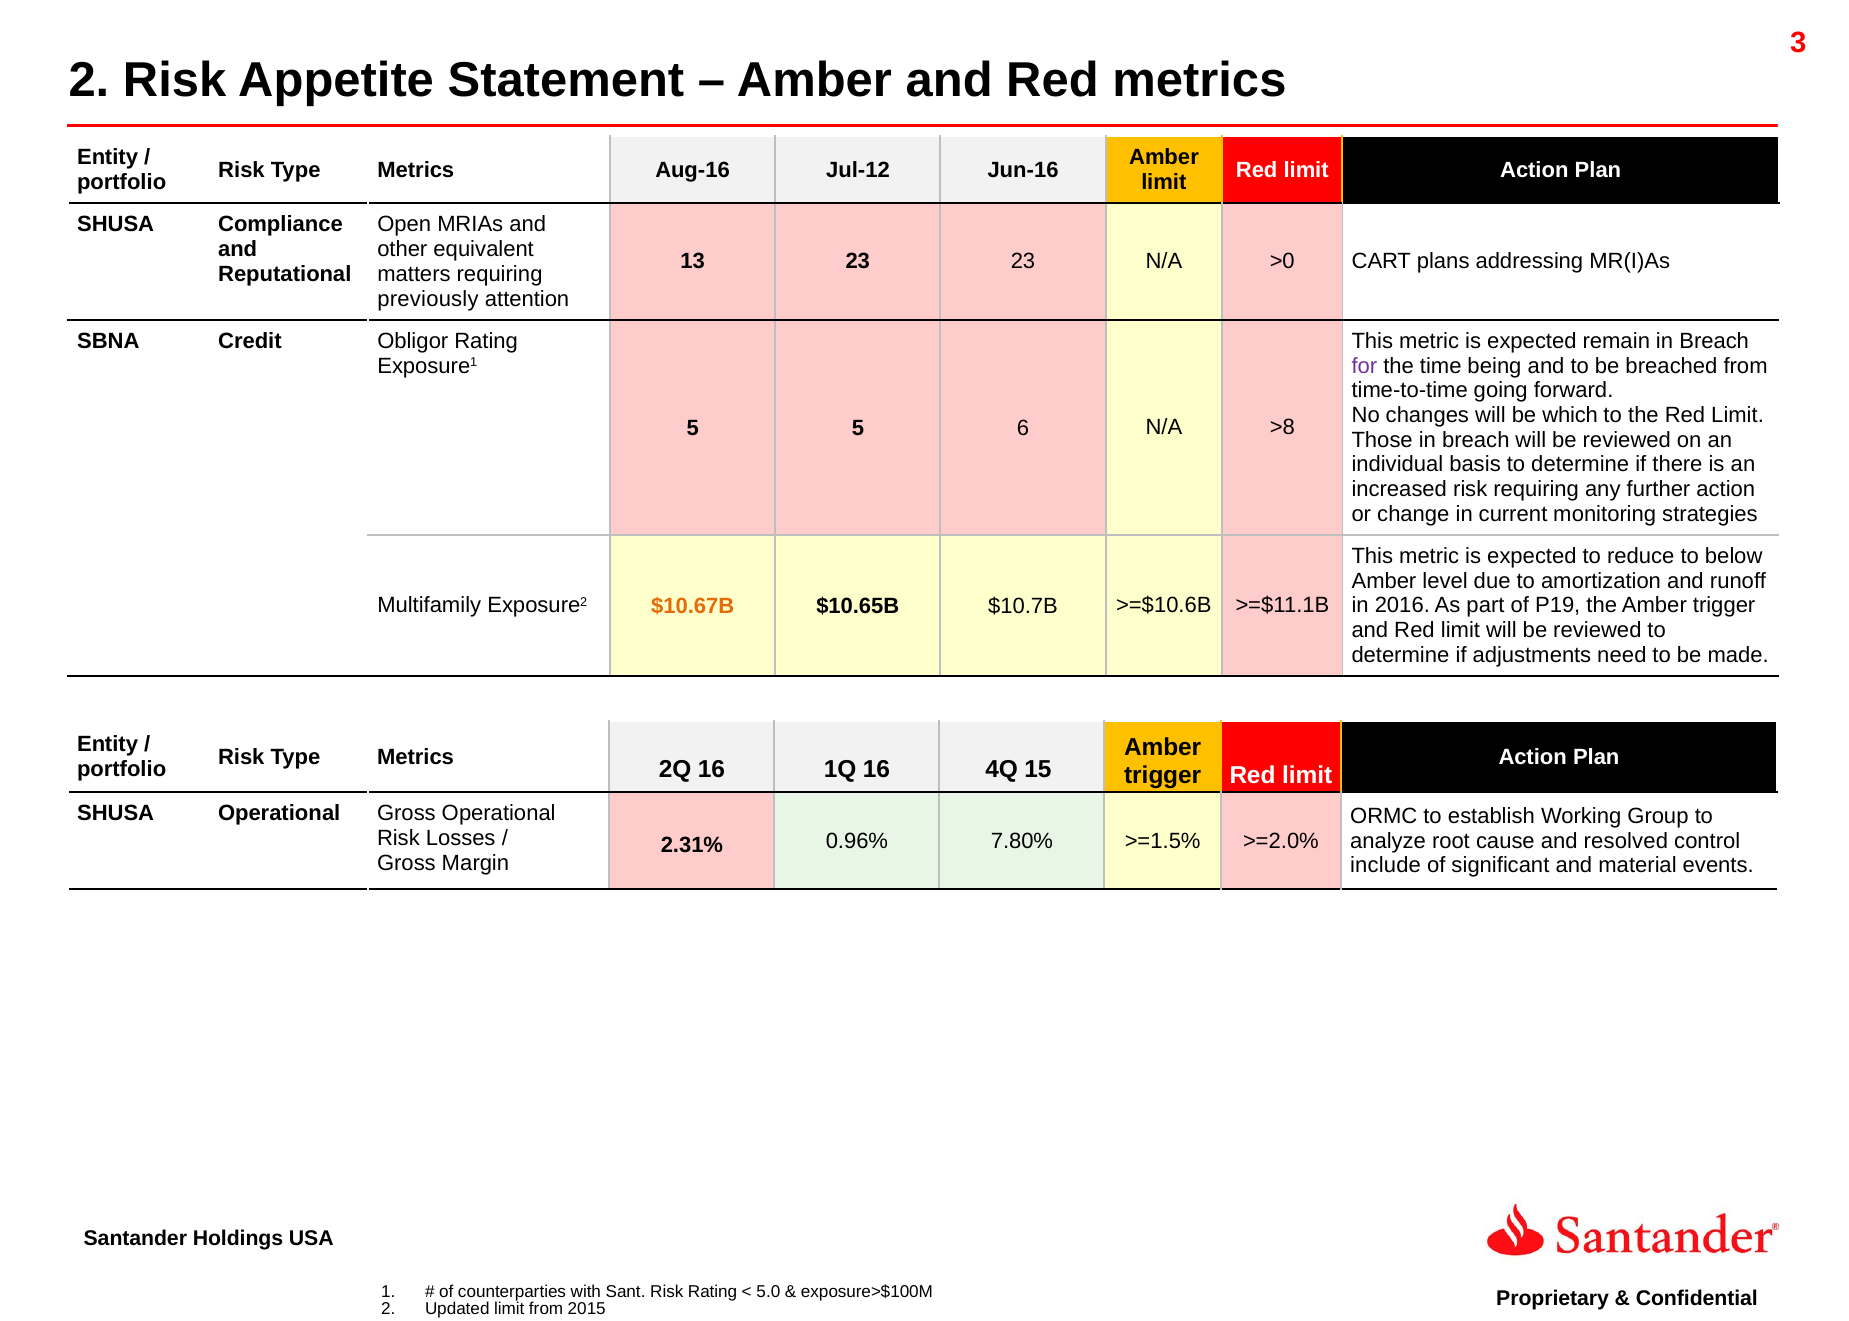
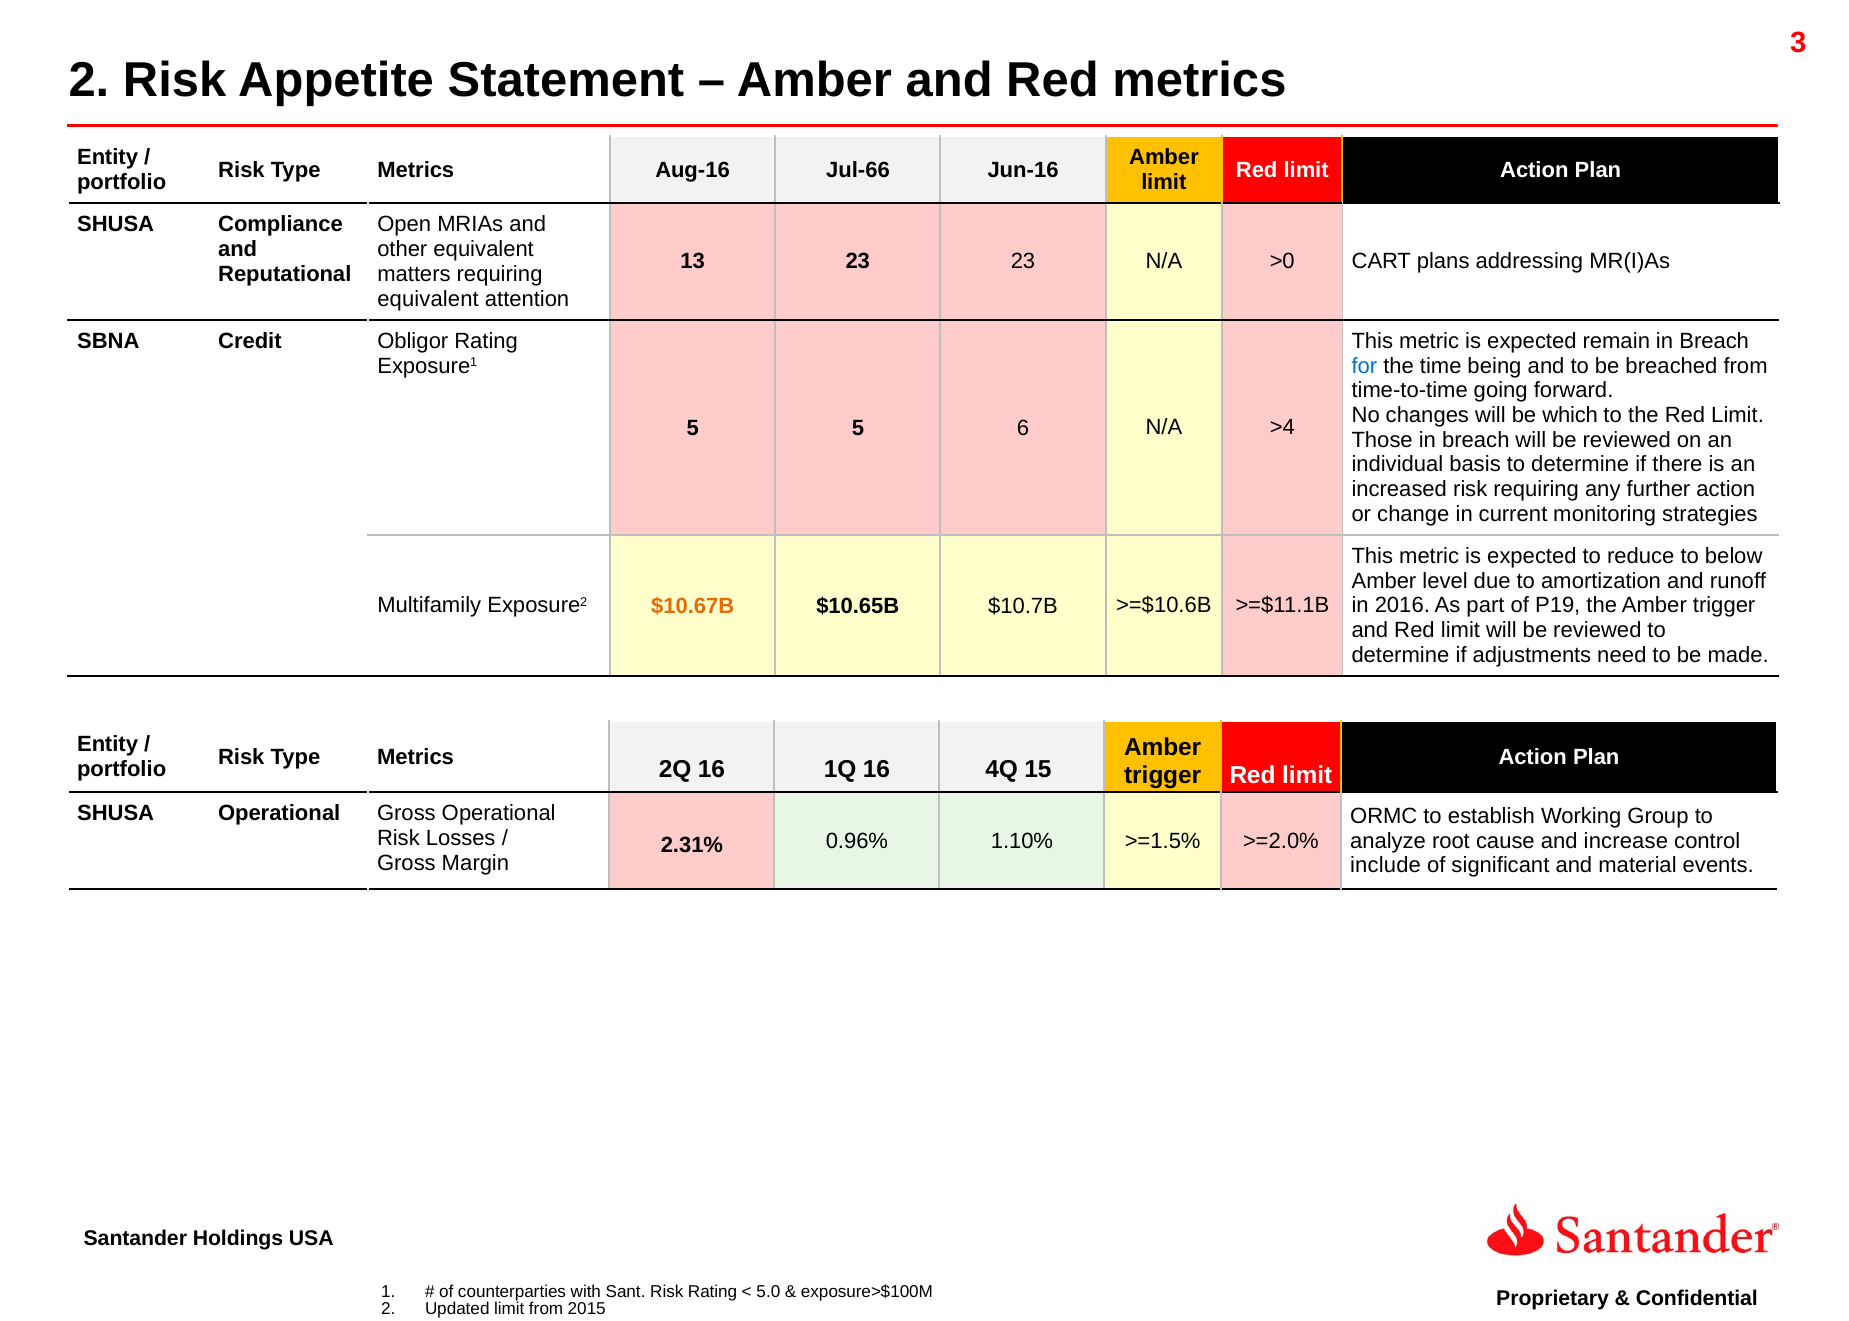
Jul-12: Jul-12 -> Jul-66
previously at (428, 299): previously -> equivalent
for colour: purple -> blue
>8: >8 -> >4
resolved: resolved -> increase
7.80%: 7.80% -> 1.10%
